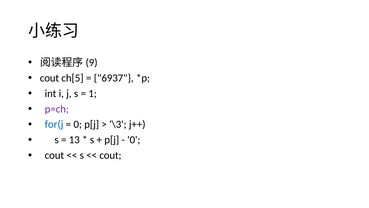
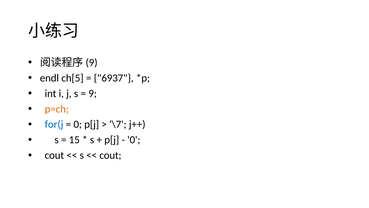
cout at (49, 78): cout -> endl
1: 1 -> 9
p=ch colour: purple -> orange
\3: \3 -> \7
13: 13 -> 15
